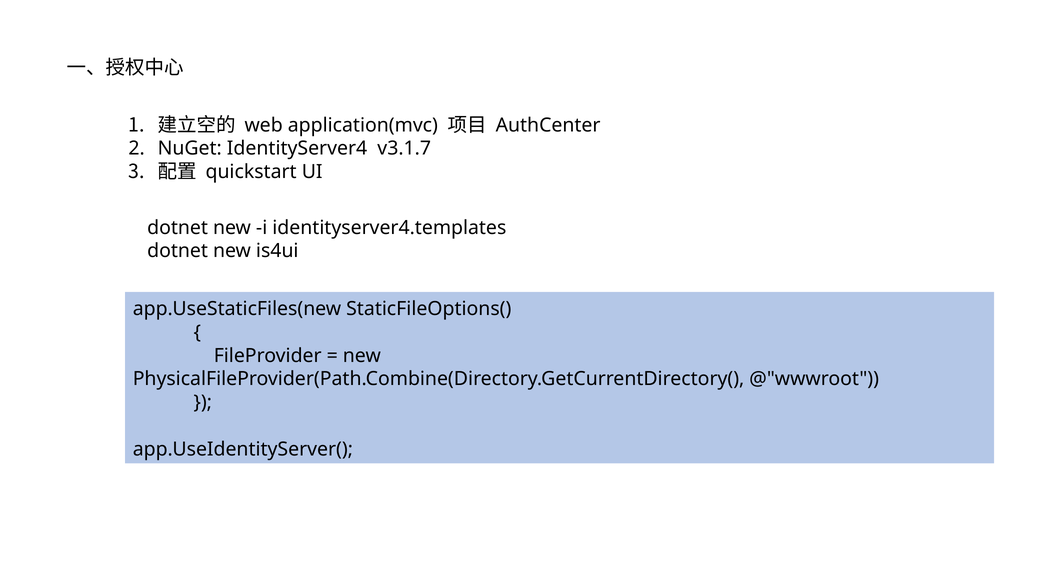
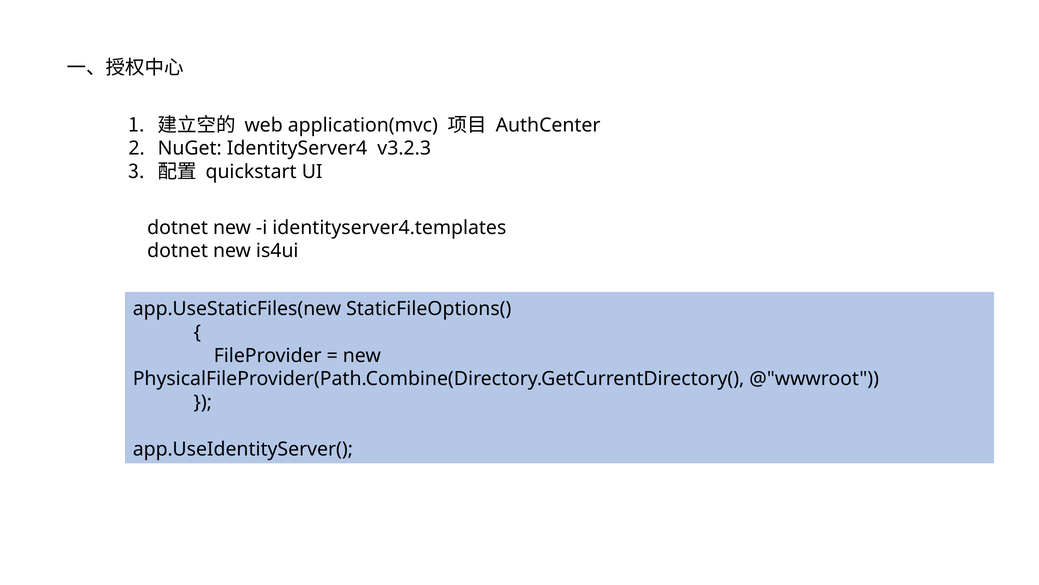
v3.1.7: v3.1.7 -> v3.2.3
